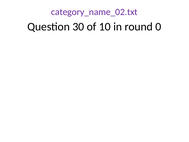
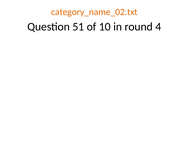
category_name_02.txt colour: purple -> orange
30: 30 -> 51
0: 0 -> 4
